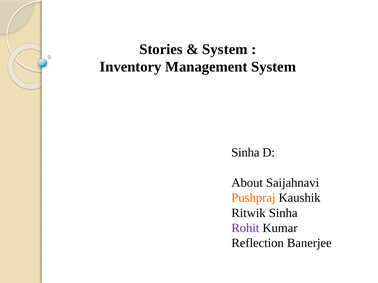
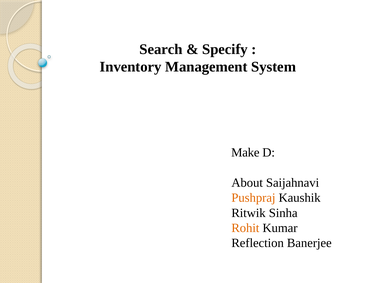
Stories: Stories -> Search
System at (225, 49): System -> Specify
Sinha at (245, 153): Sinha -> Make
Rohit colour: purple -> orange
